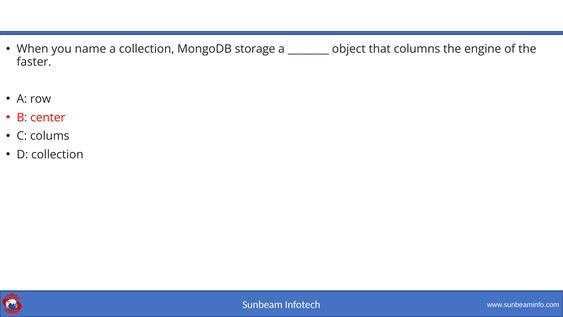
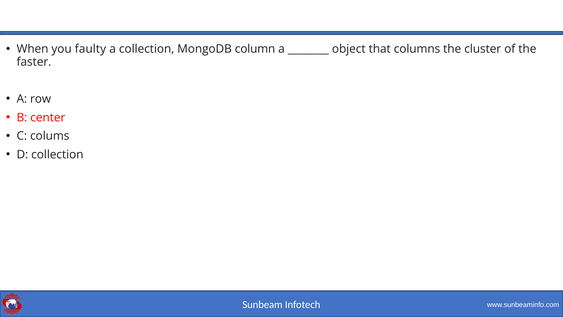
name: name -> faulty
storage: storage -> column
engine: engine -> cluster
